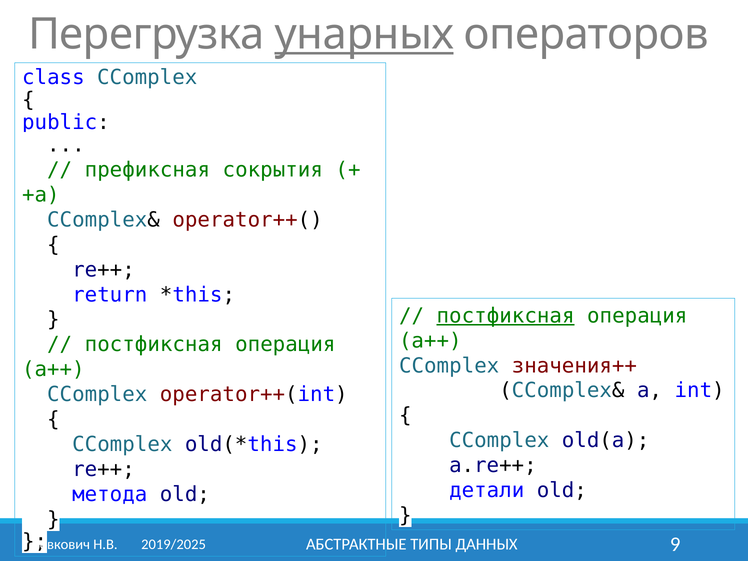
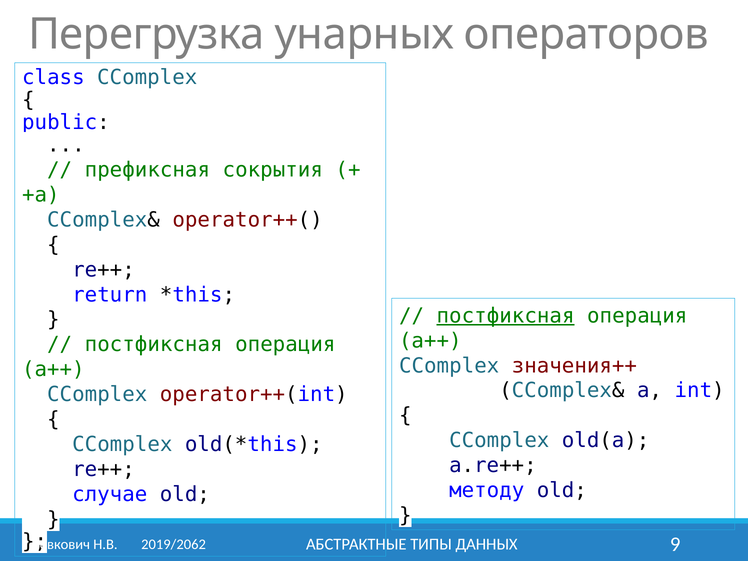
унарных underline: present -> none
детали: детали -> методу
метода: метода -> случае
2019/2025: 2019/2025 -> 2019/2062
